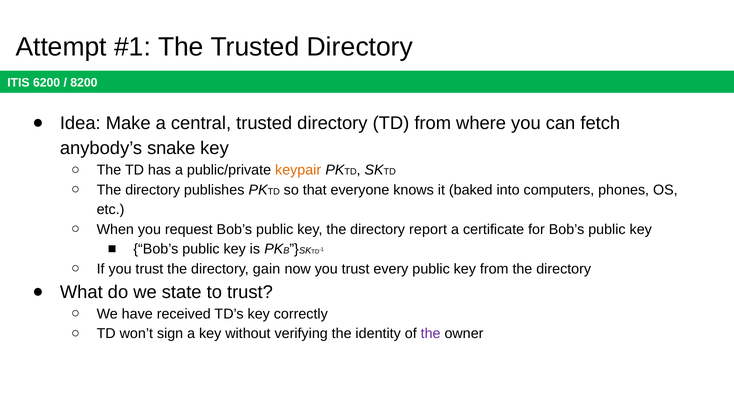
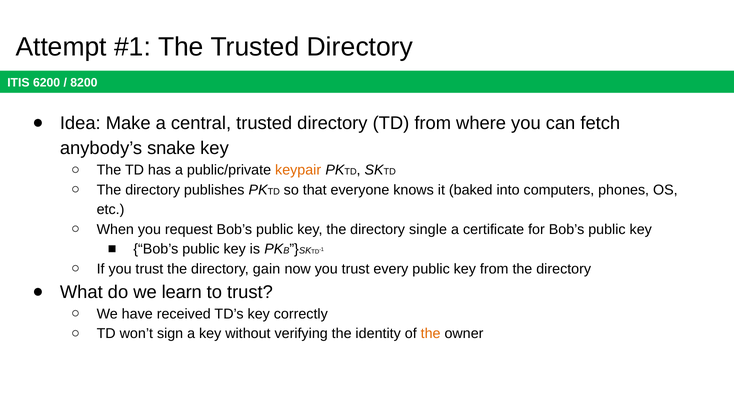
report: report -> single
state: state -> learn
the at (431, 334) colour: purple -> orange
